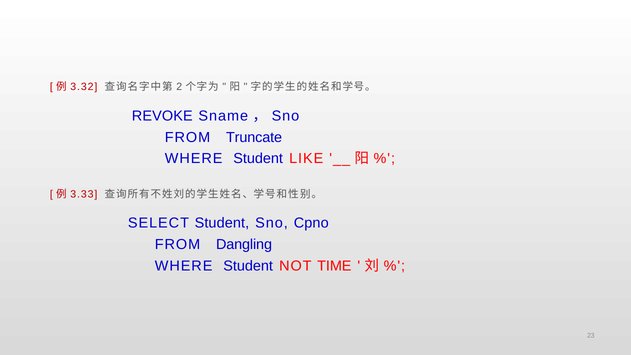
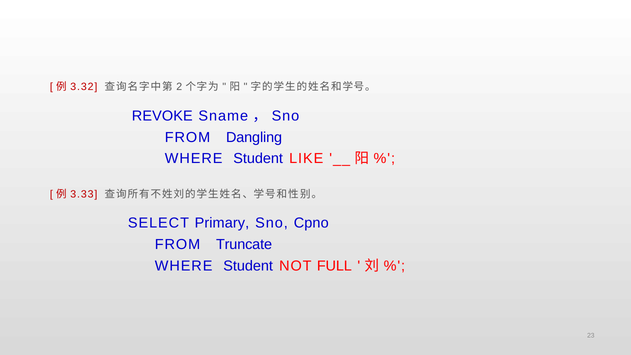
Truncate: Truncate -> Dangling
SELECT Student: Student -> Primary
Dangling: Dangling -> Truncate
TIME: TIME -> FULL
